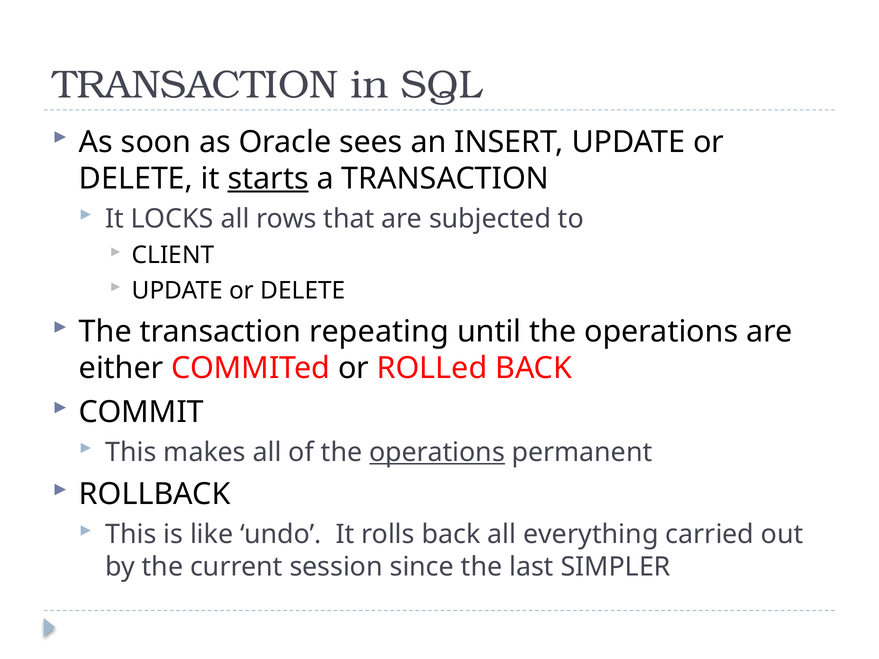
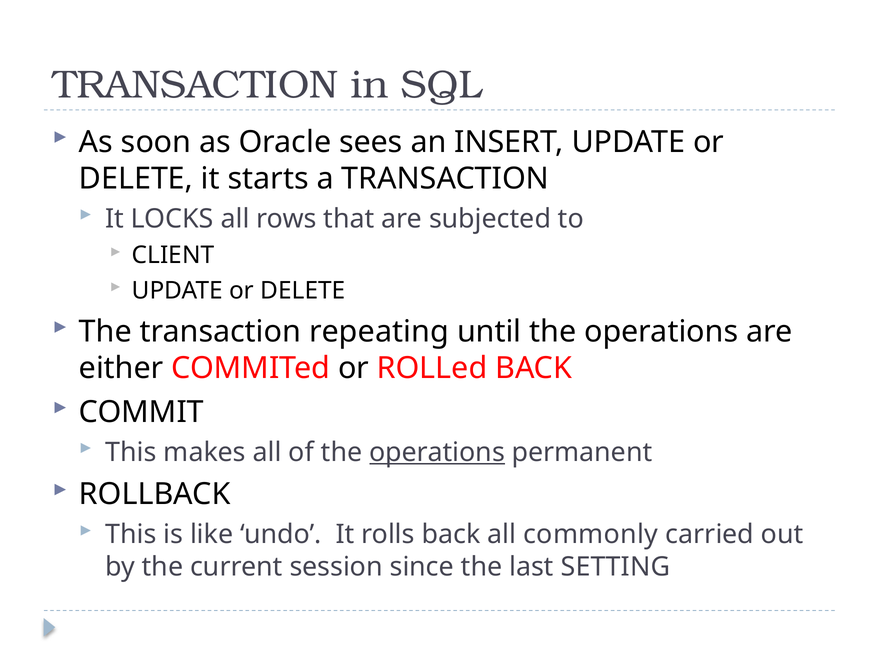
starts underline: present -> none
everything: everything -> commonly
SIMPLER: SIMPLER -> SETTING
